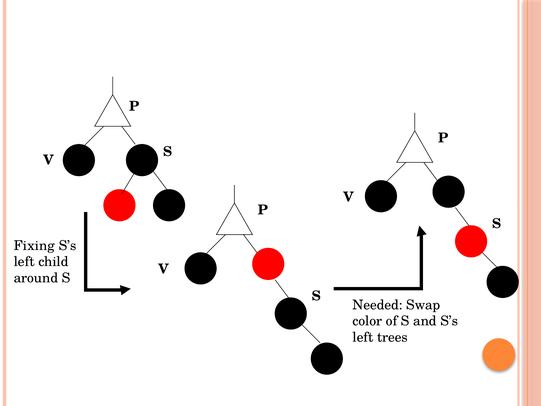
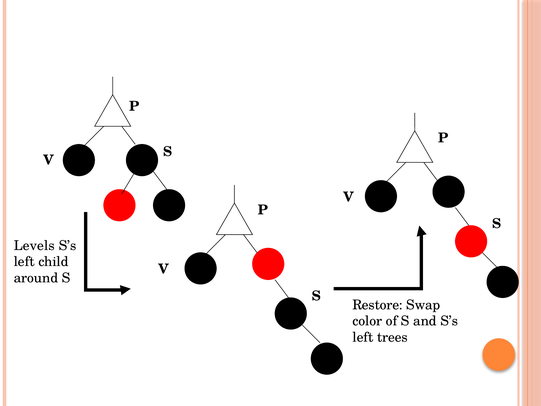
Fixing: Fixing -> Levels
Needed: Needed -> Restore
